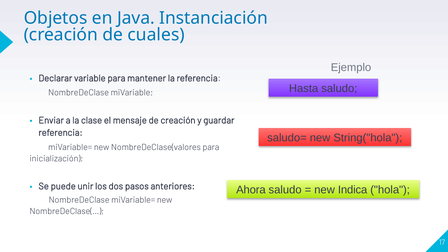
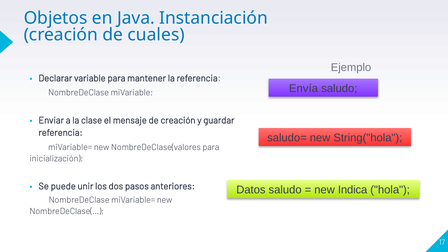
Hasta: Hasta -> Envía
Ahora: Ahora -> Datos
